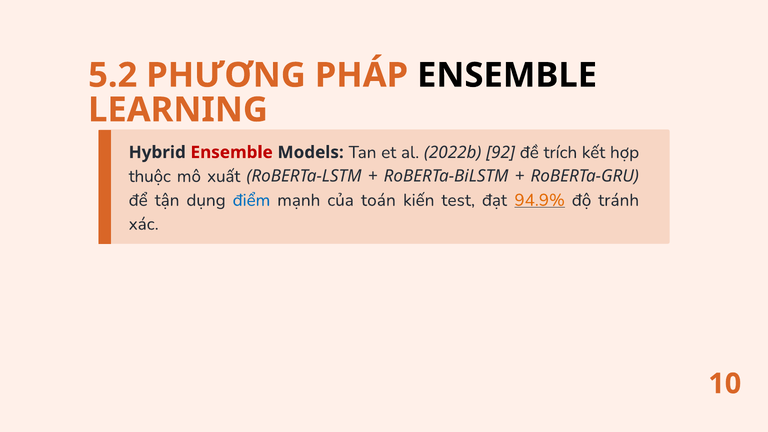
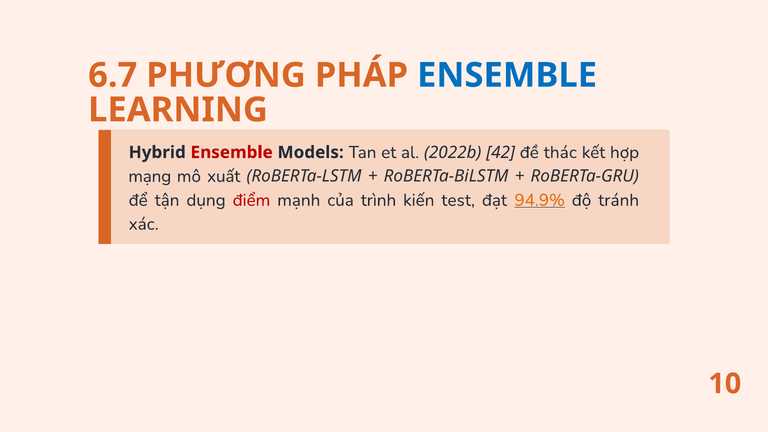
5.2: 5.2 -> 6.7
ENSEMBLE at (507, 75) colour: black -> blue
92: 92 -> 42
trích: trích -> thác
thuộc: thuộc -> mạng
điểm colour: blue -> red
toán: toán -> trình
